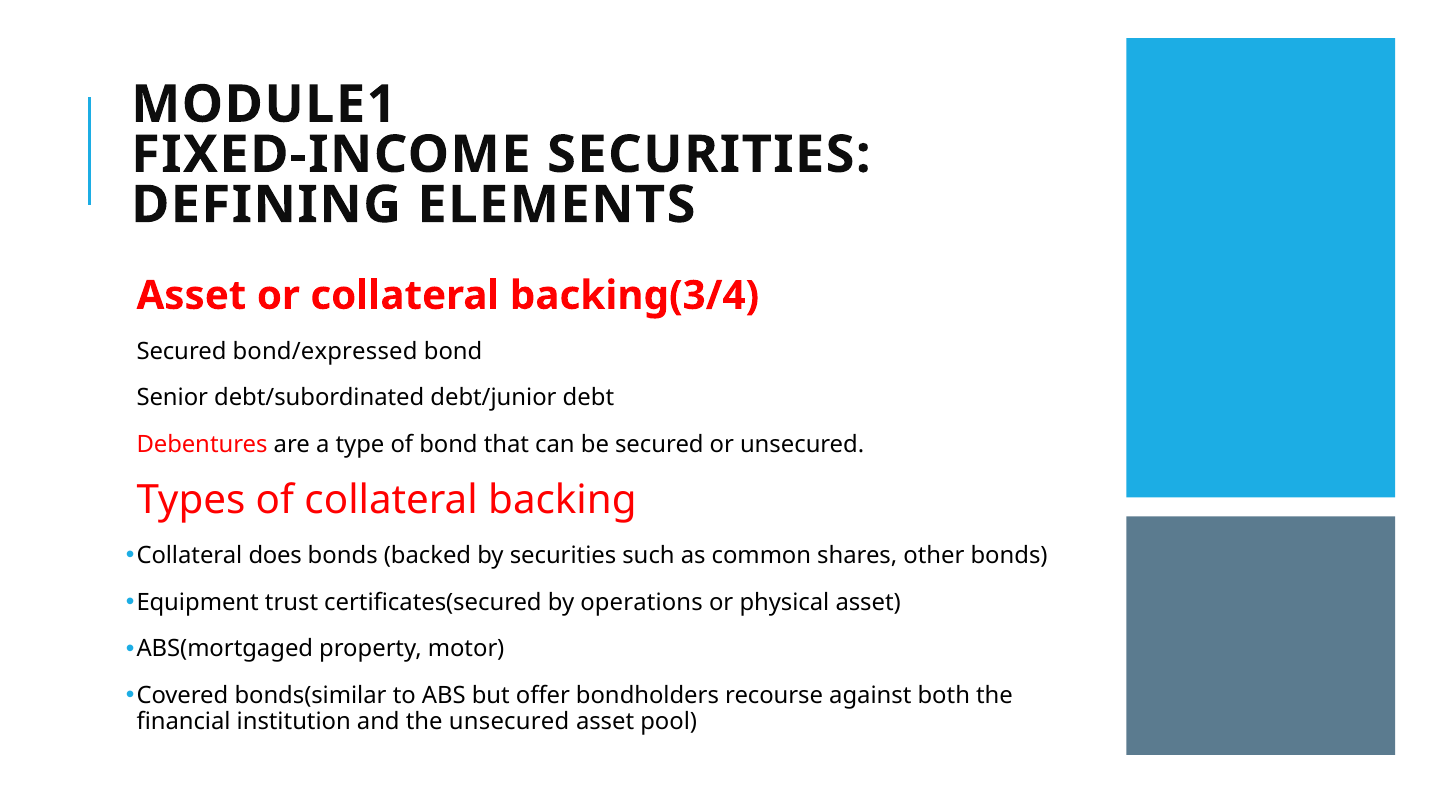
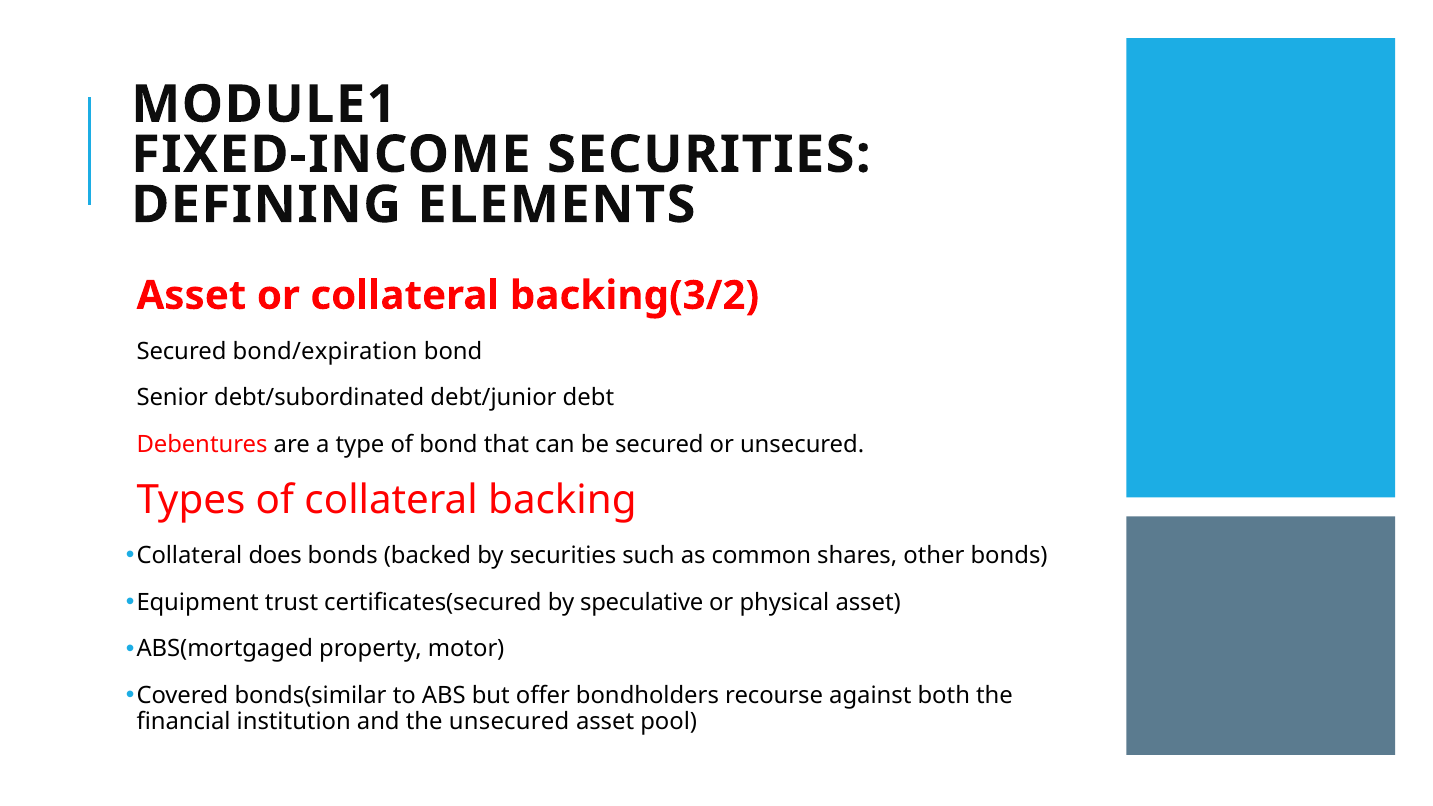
backing(3/4: backing(3/4 -> backing(3/2
bond/expressed: bond/expressed -> bond/expiration
operations: operations -> speculative
